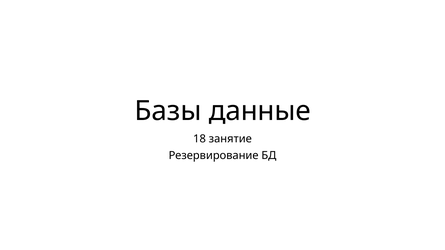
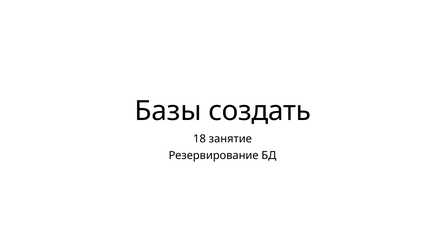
данные: данные -> создать
